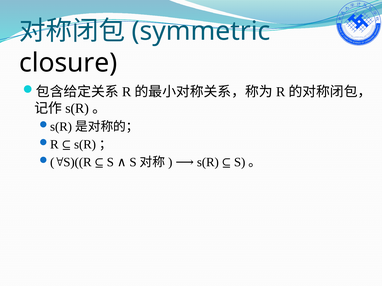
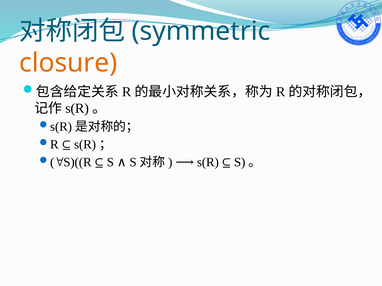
closure colour: black -> orange
